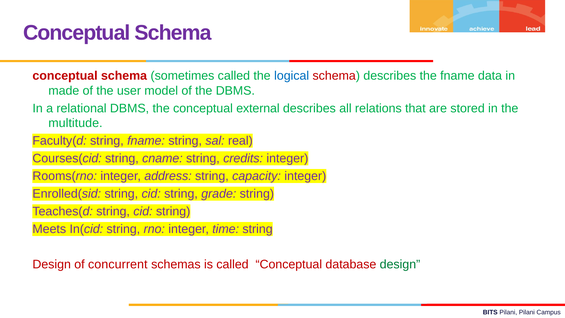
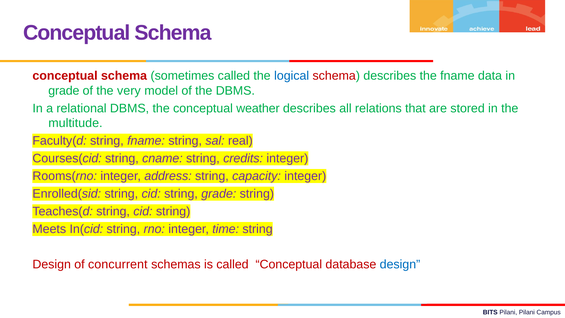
made at (64, 91): made -> grade
user: user -> very
external: external -> weather
design at (400, 264) colour: green -> blue
